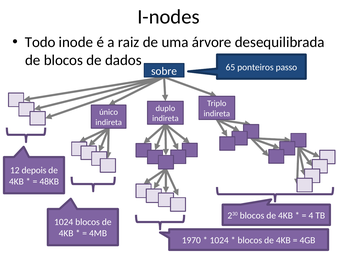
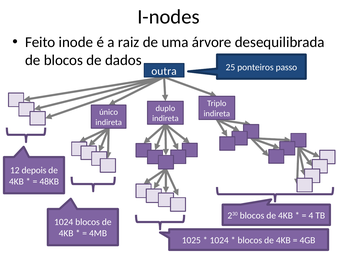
Todo: Todo -> Feito
65: 65 -> 25
sobre: sobre -> outra
1970: 1970 -> 1025
